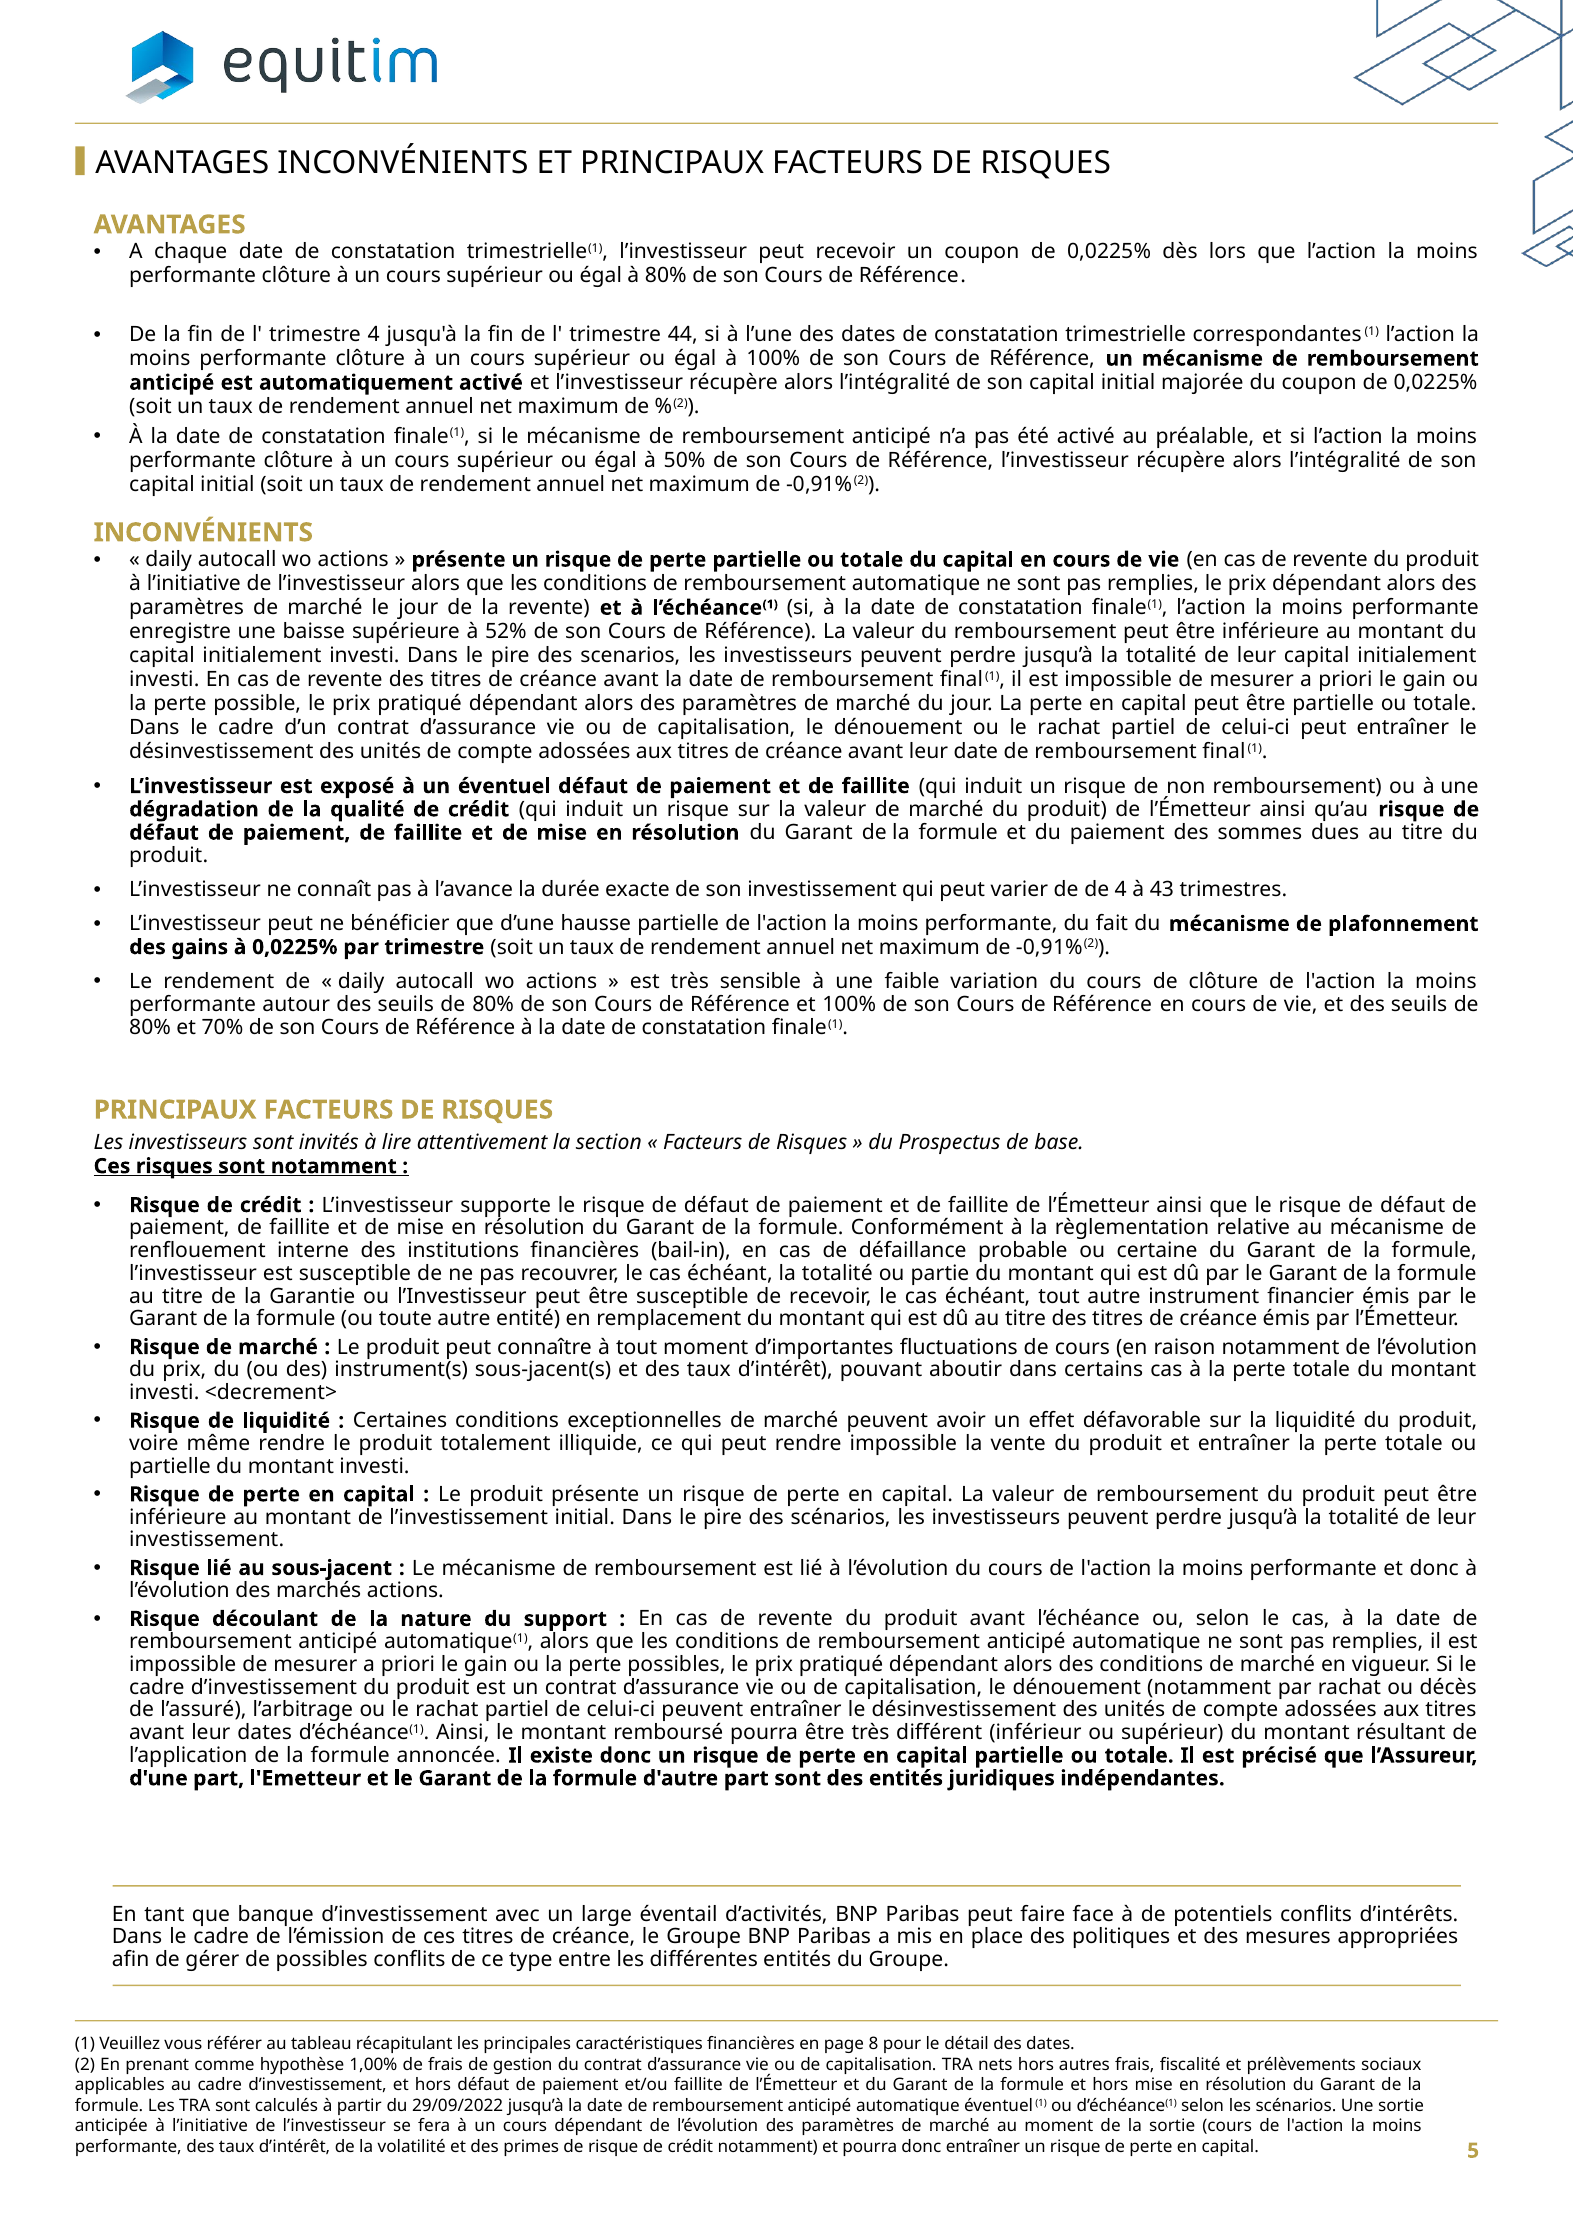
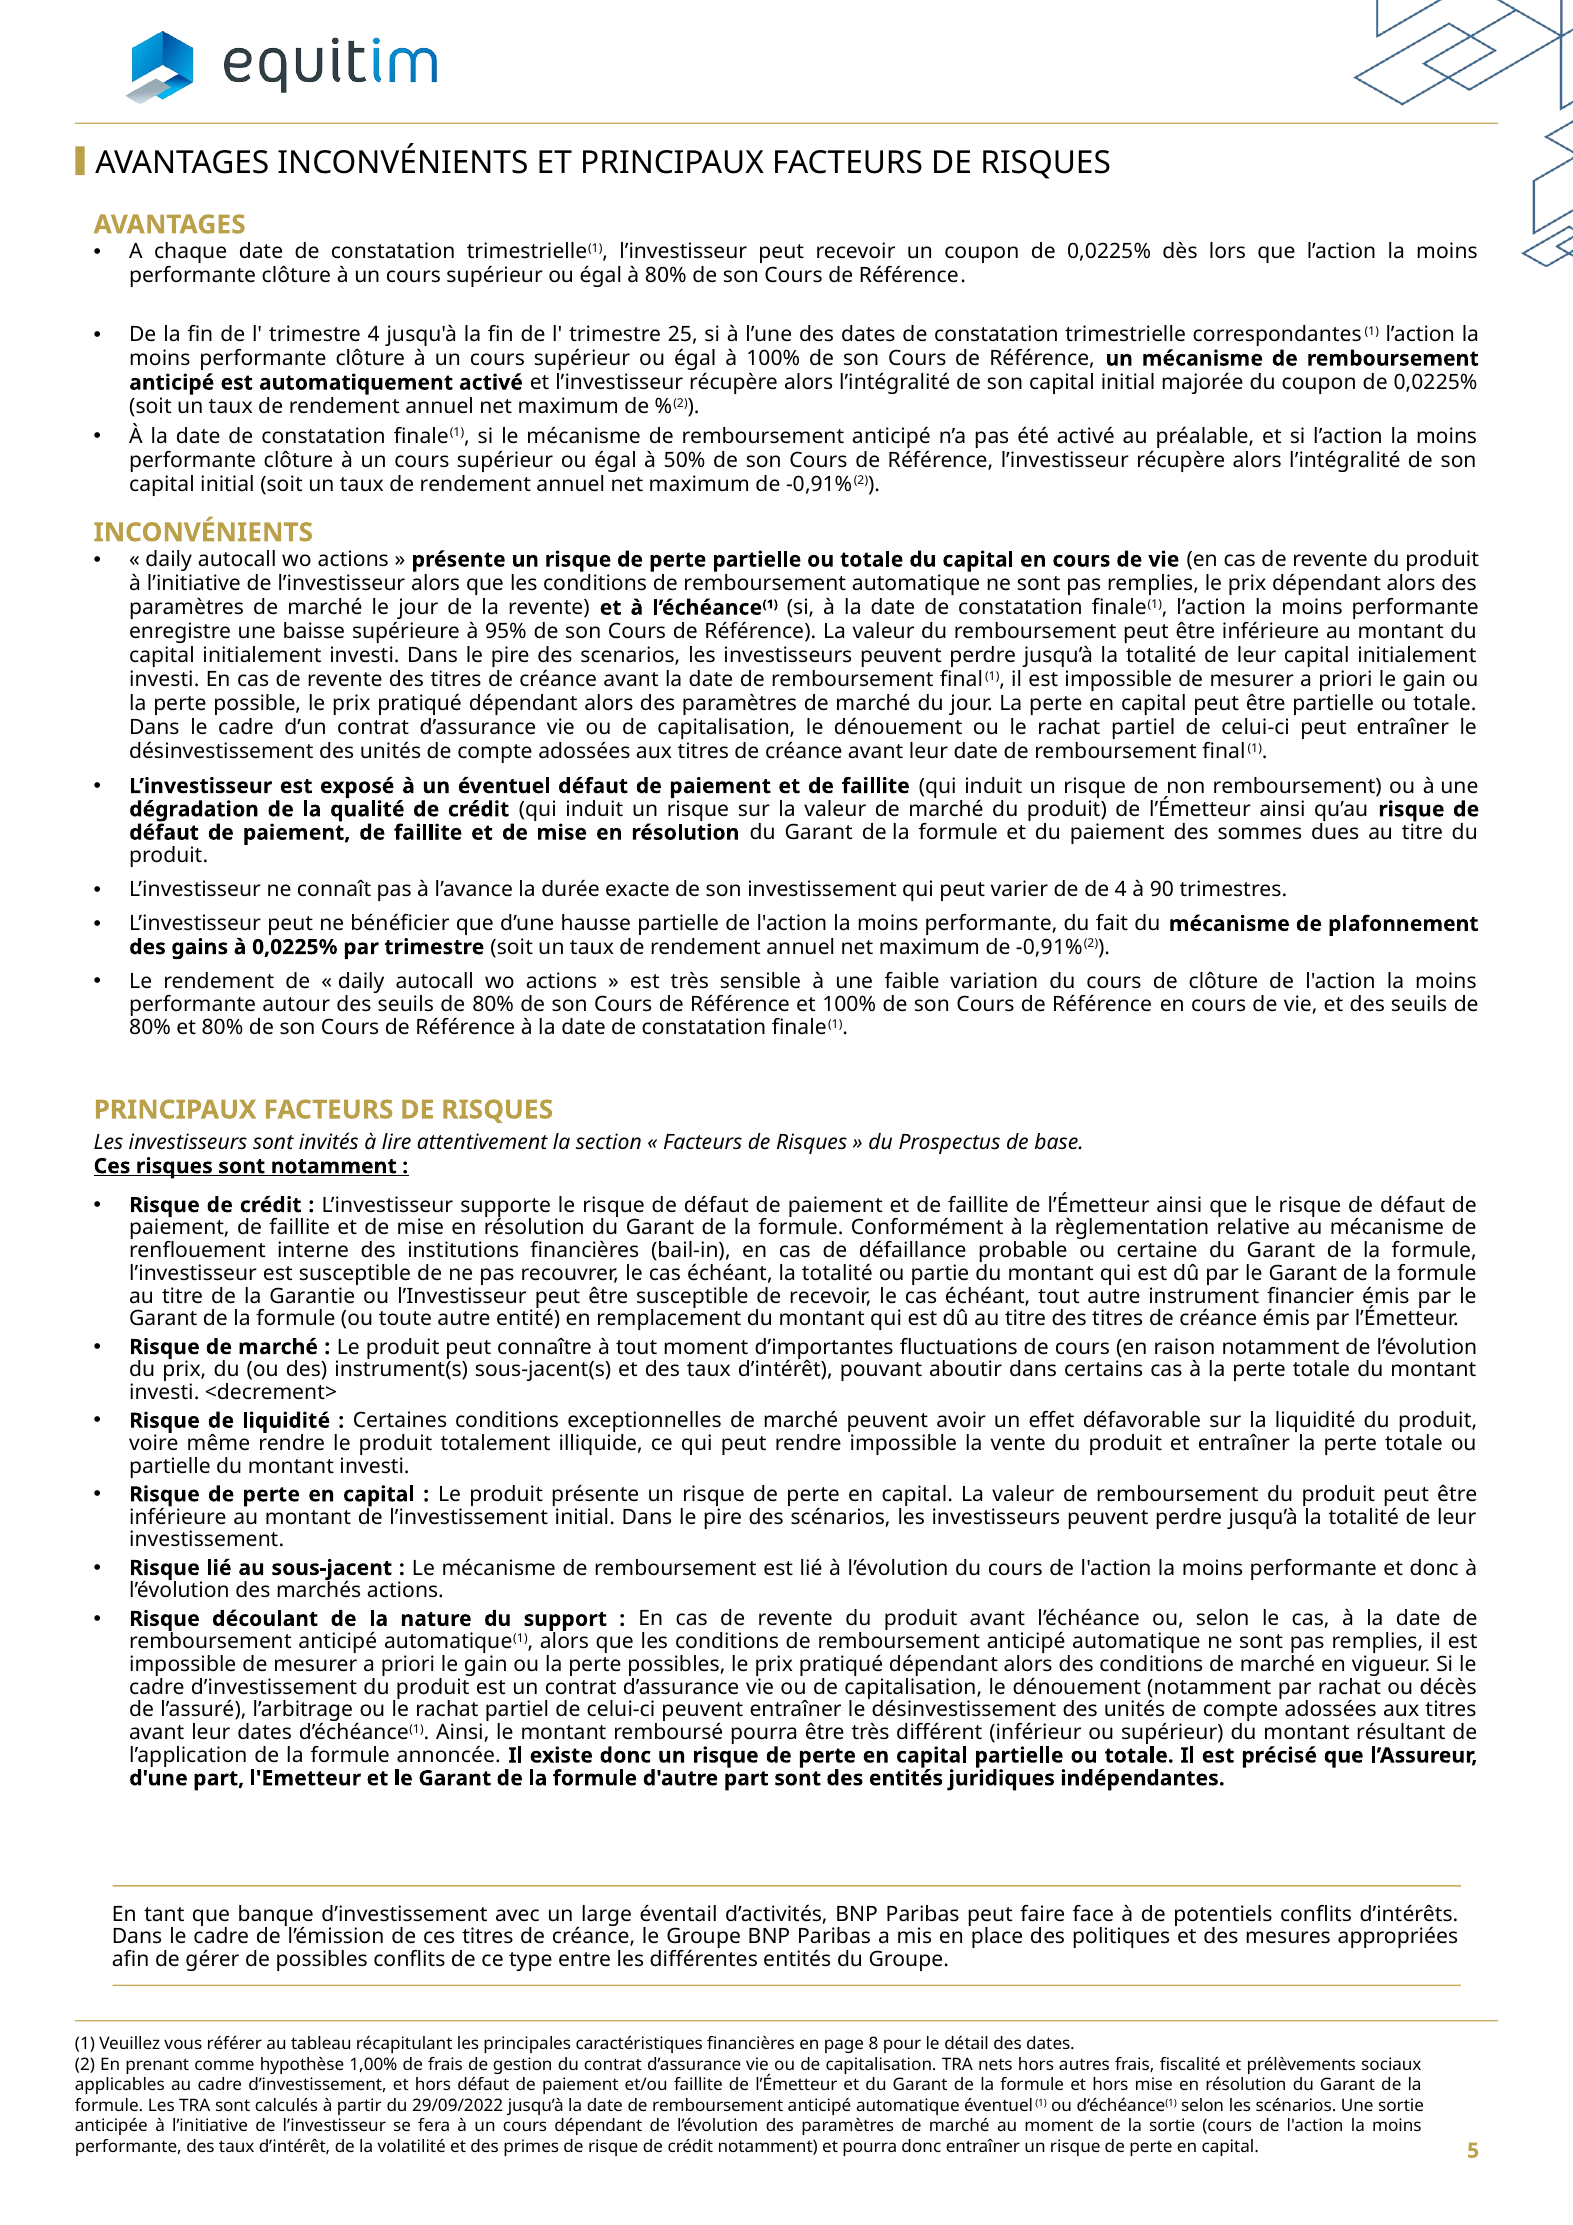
44: 44 -> 25
52%: 52% -> 95%
43: 43 -> 90
et 70%: 70% -> 80%
